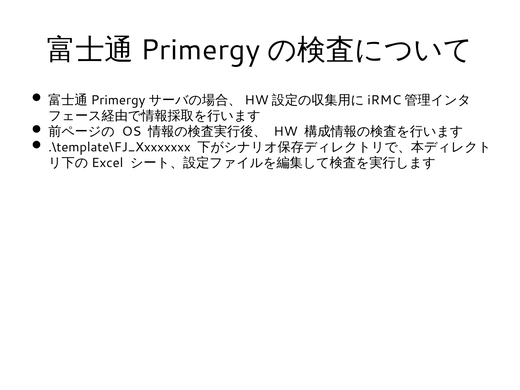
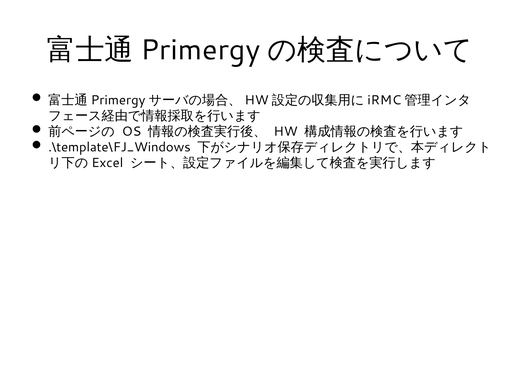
.\template\FJ_Xxxxxxxx: .\template\FJ_Xxxxxxxx -> .\template\FJ_Windows
